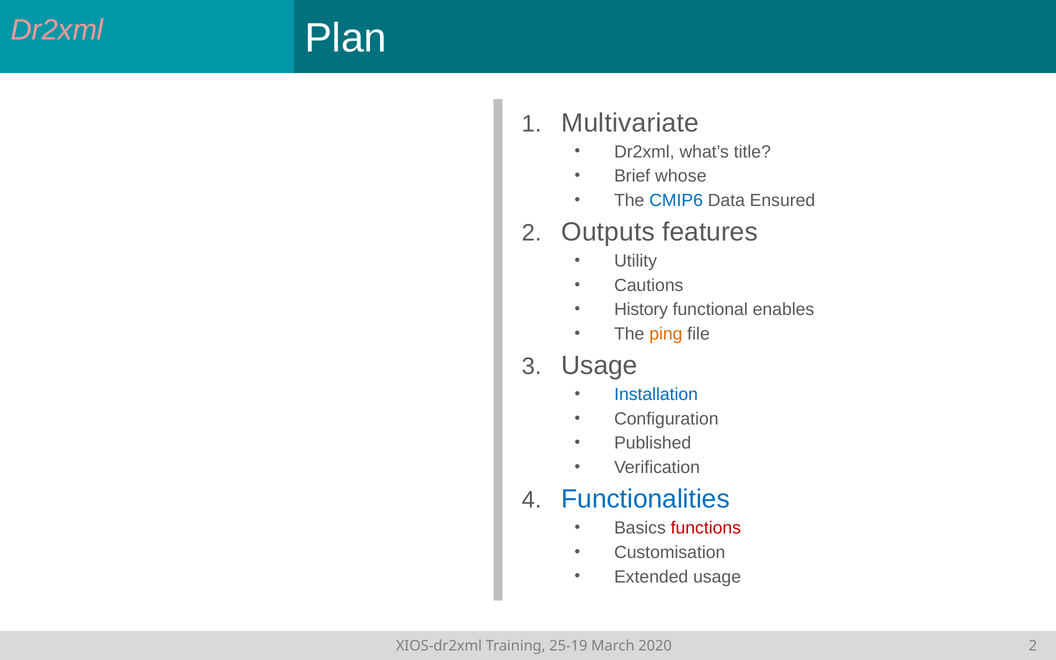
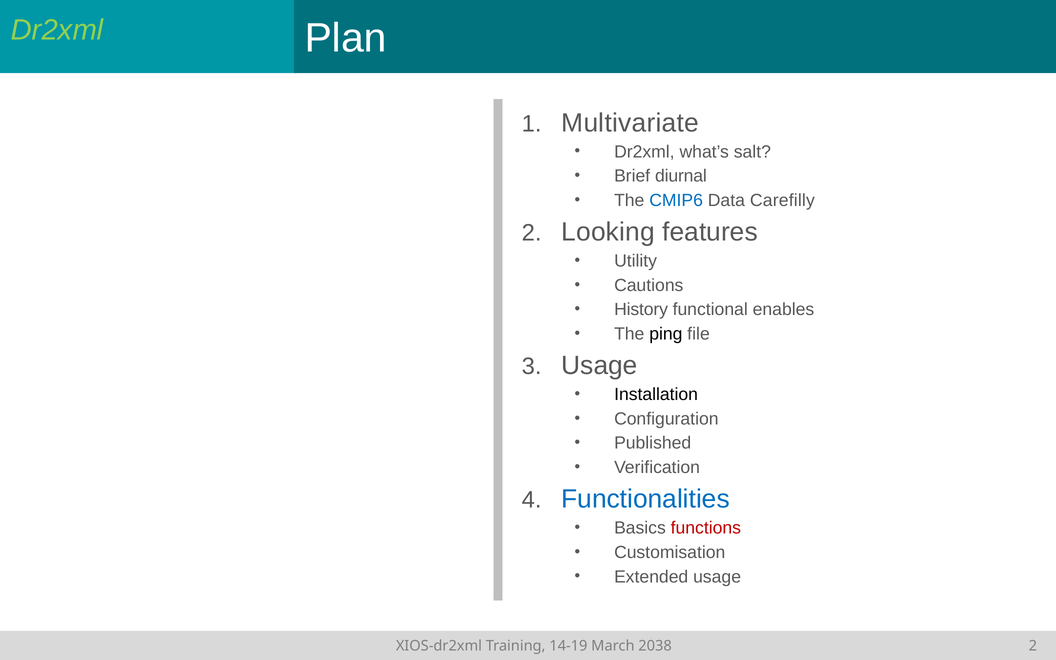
Dr2xml at (57, 30) colour: pink -> light green
title: title -> salt
whose: whose -> diurnal
Ensured: Ensured -> Carefilly
Outputs: Outputs -> Looking
ping colour: orange -> black
Installation colour: blue -> black
25-19: 25-19 -> 14-19
2020: 2020 -> 2038
